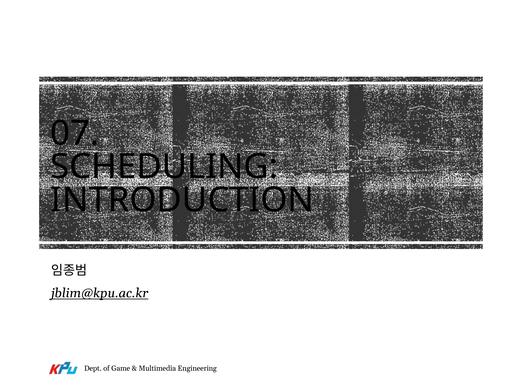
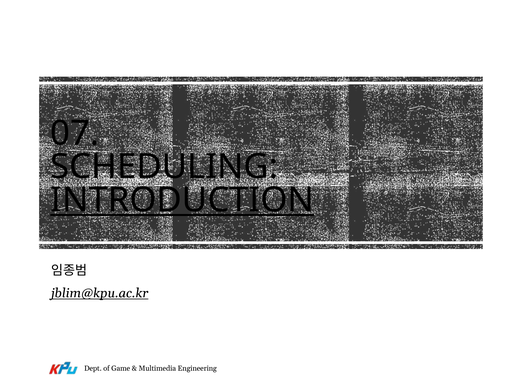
INTRODUCTION underline: none -> present
